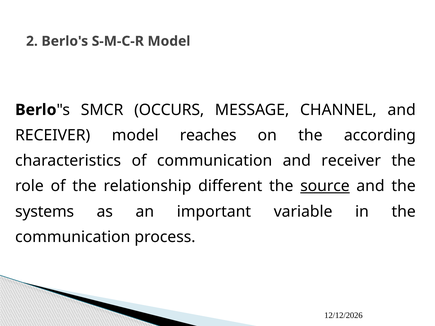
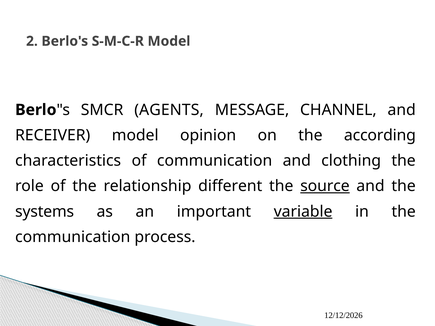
OCCURS: OCCURS -> AGENTS
reaches: reaches -> opinion
communication and receiver: receiver -> clothing
variable underline: none -> present
